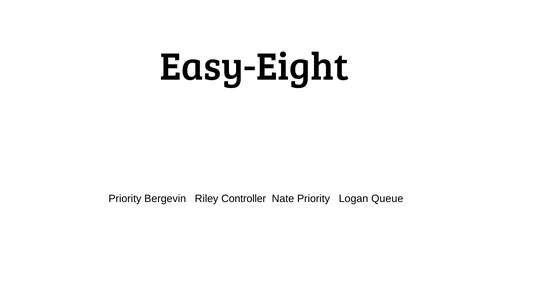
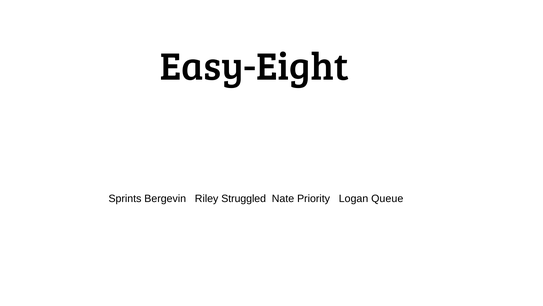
Priority at (125, 198): Priority -> Sprints
Controller: Controller -> Struggled
